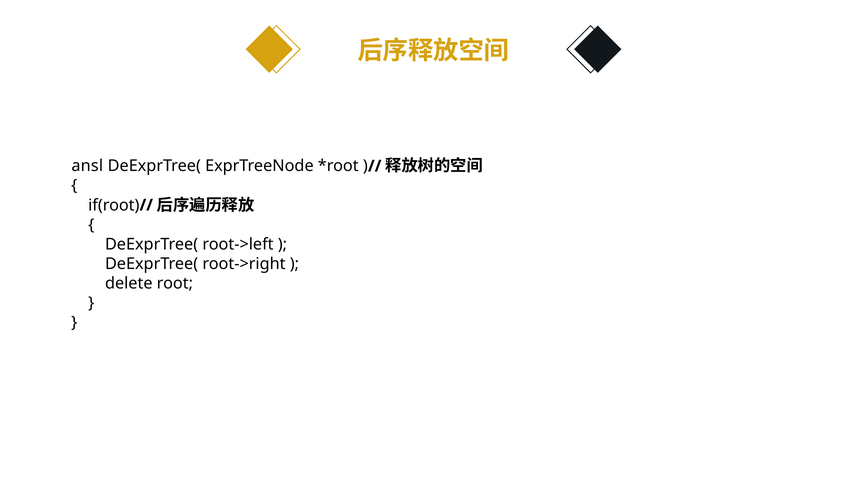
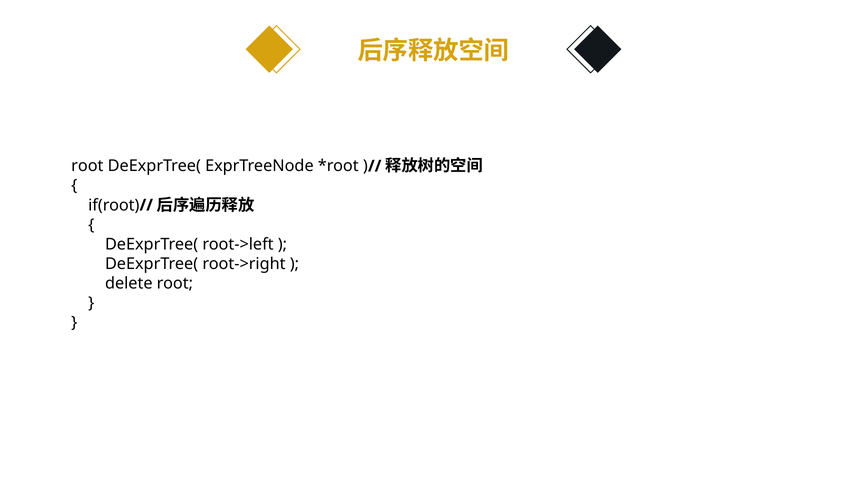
ansl at (87, 166): ansl -> root
